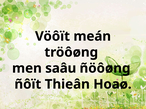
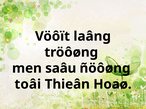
meán: meán -> laâng
ñôït: ñôït -> toâi
